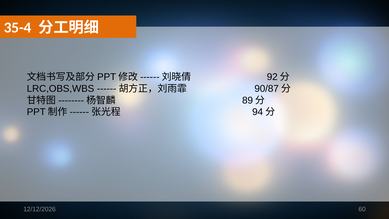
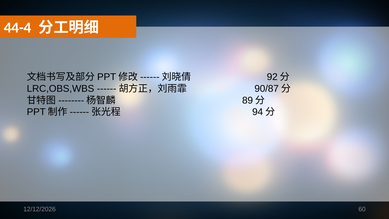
35-4: 35-4 -> 44-4
